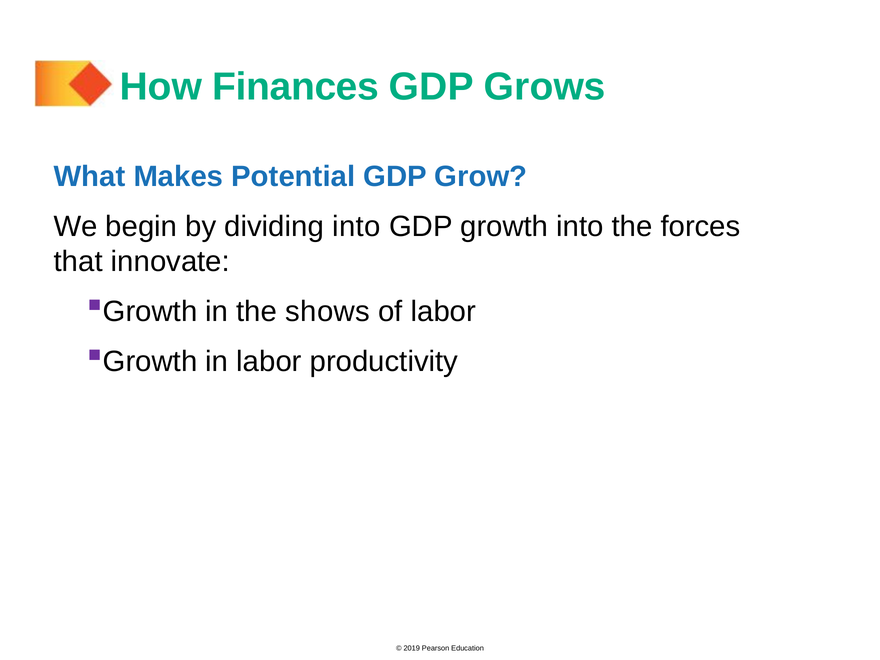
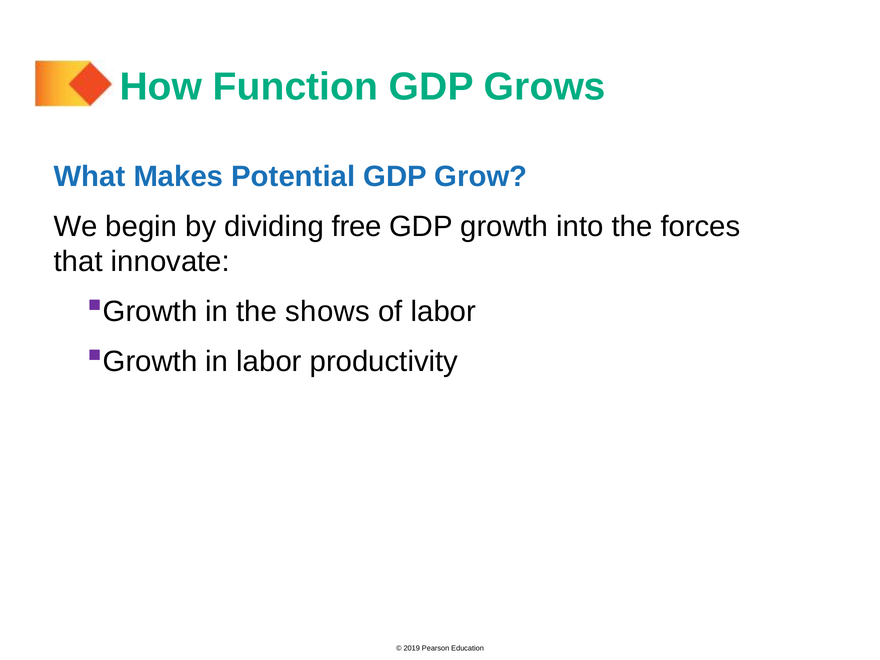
Finances: Finances -> Function
dividing into: into -> free
